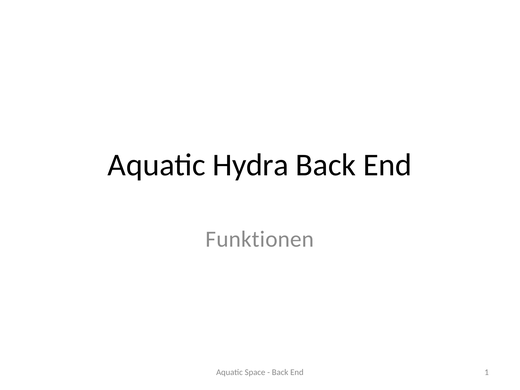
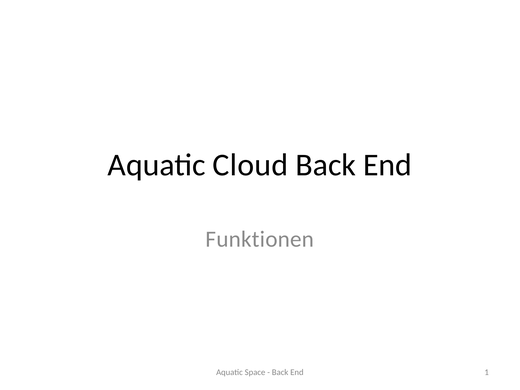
Hydra: Hydra -> Cloud
